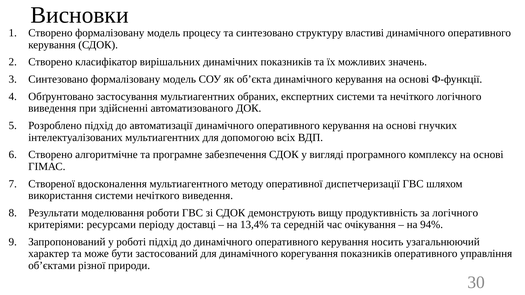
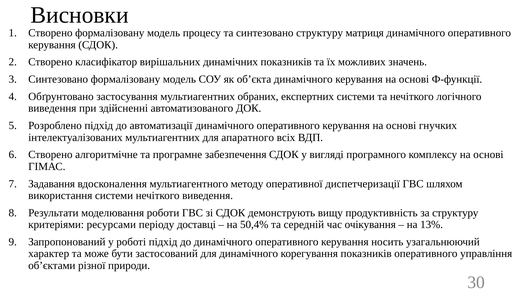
властиві: властиві -> матриця
допомогою: допомогою -> апаратного
Створеної: Створеної -> Задавання
за логічного: логічного -> структуру
13,4%: 13,4% -> 50,4%
94%: 94% -> 13%
